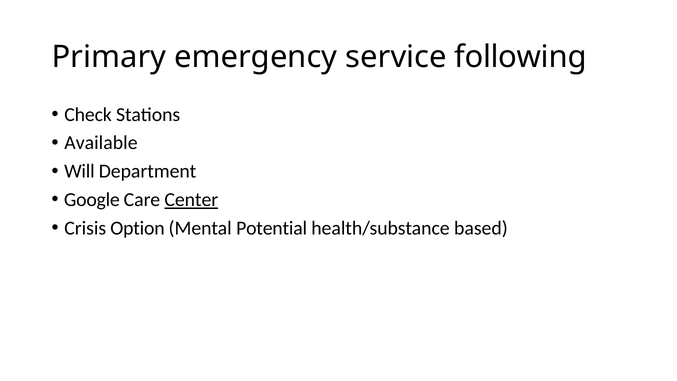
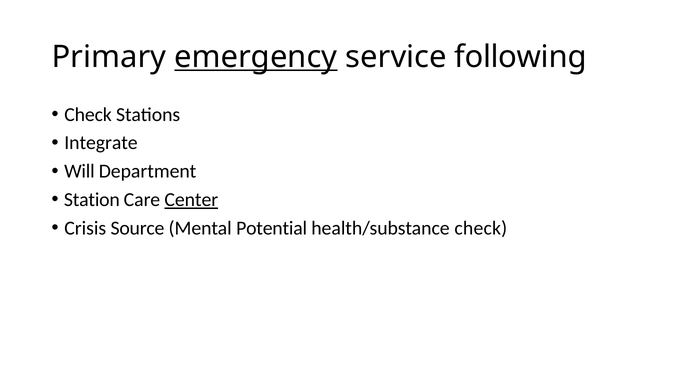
emergency underline: none -> present
Available: Available -> Integrate
Google: Google -> Station
Option: Option -> Source
health/substance based: based -> check
